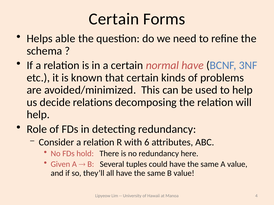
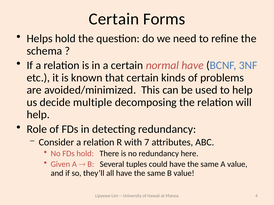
Helps able: able -> hold
relations: relations -> multiple
6: 6 -> 7
